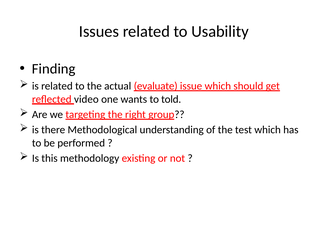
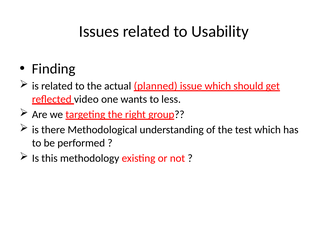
evaluate: evaluate -> planned
told: told -> less
